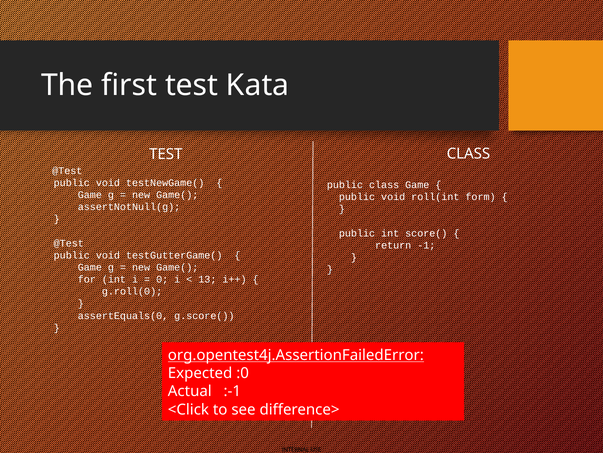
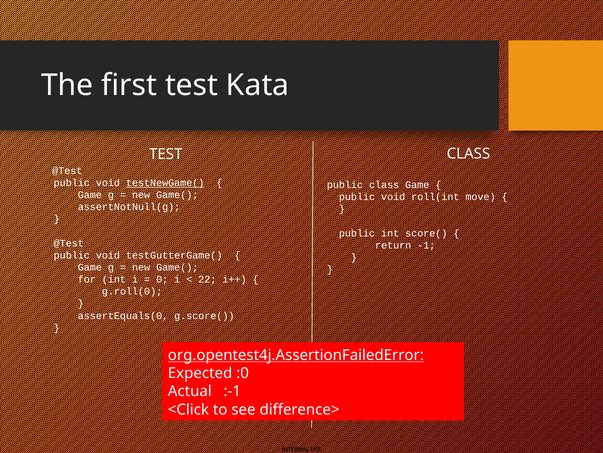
testNewGame( underline: none -> present
form: form -> move
13: 13 -> 22
